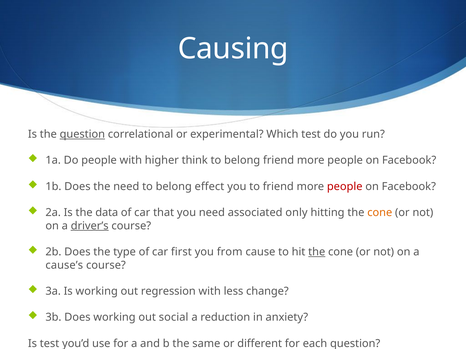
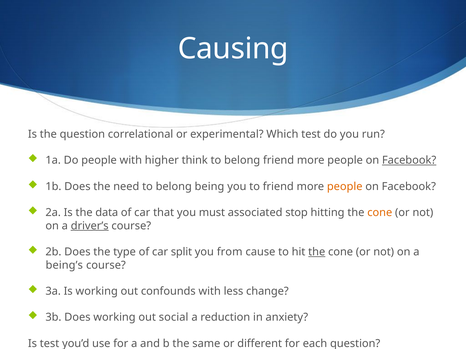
question at (82, 134) underline: present -> none
Facebook at (409, 161) underline: none -> present
effect: effect -> being
people at (345, 187) colour: red -> orange
you need: need -> must
only: only -> stop
first: first -> split
cause’s: cause’s -> being’s
regression: regression -> confounds
